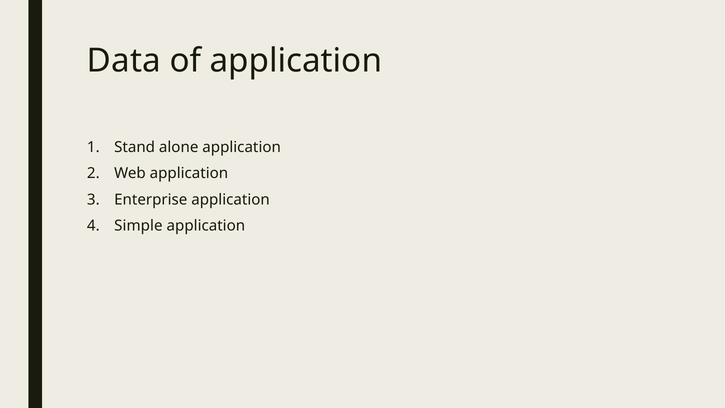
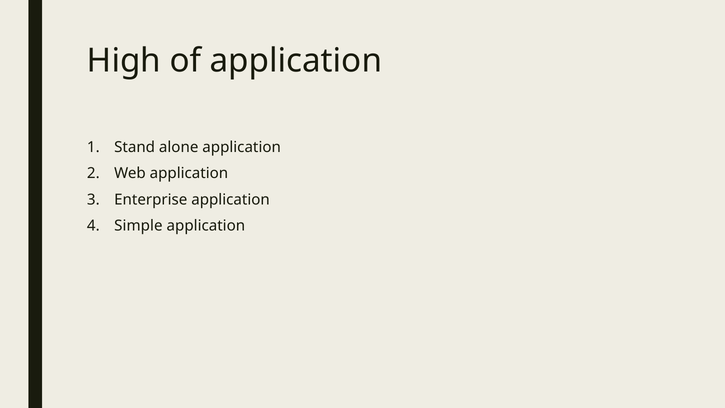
Data: Data -> High
